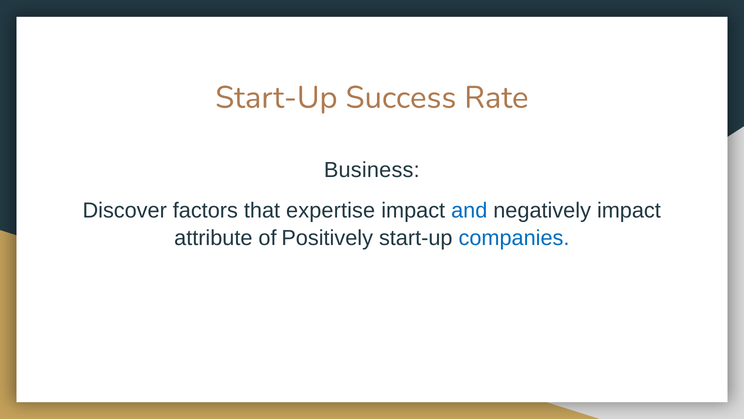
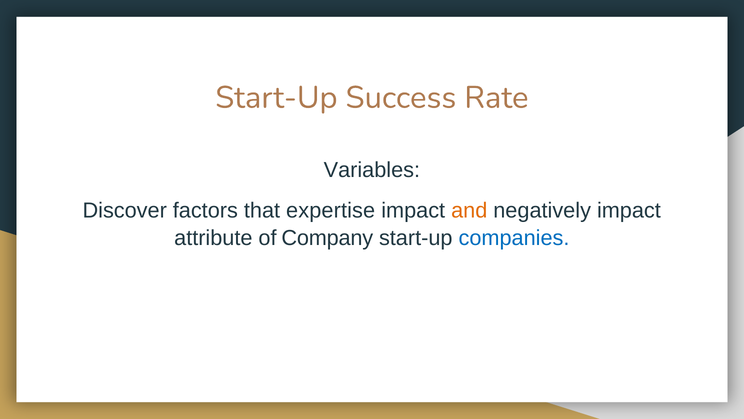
Business: Business -> Variables
and colour: blue -> orange
Positively: Positively -> Company
